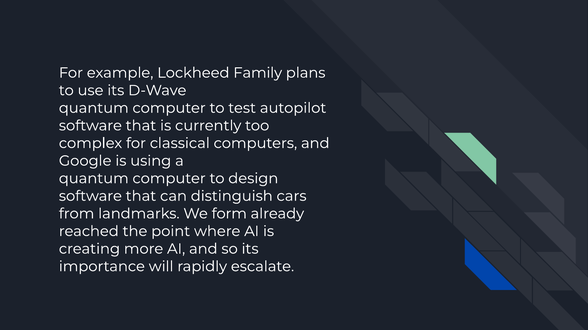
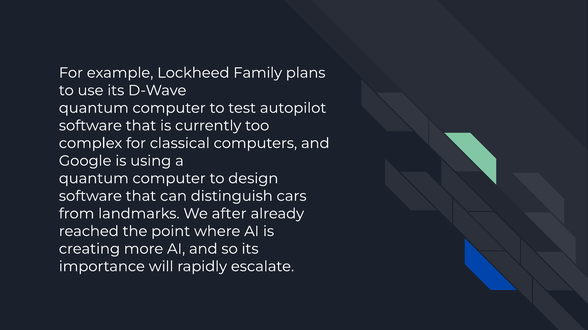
form: form -> after
